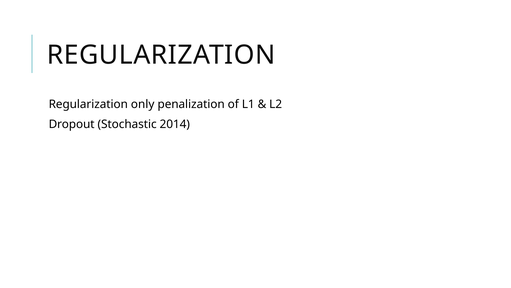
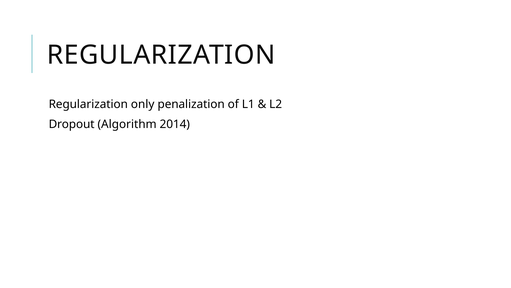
Stochastic: Stochastic -> Algorithm
